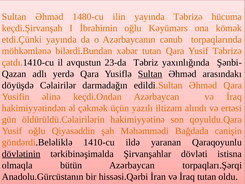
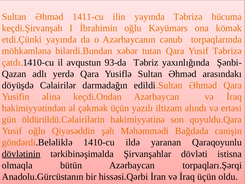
1480-cu: 1480-cu -> 1411-cu
23-da: 23-da -> 93-da
Sultan at (150, 74) underline: present -> none
İraq tutan: tutan -> üçün
